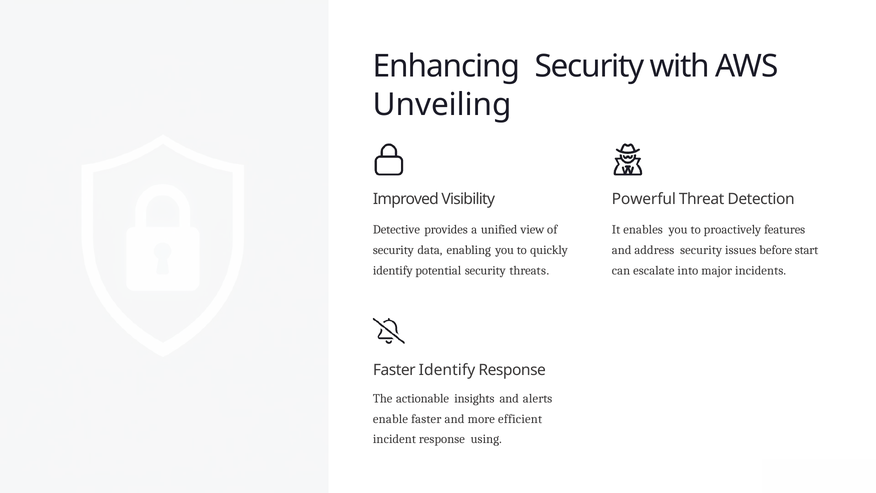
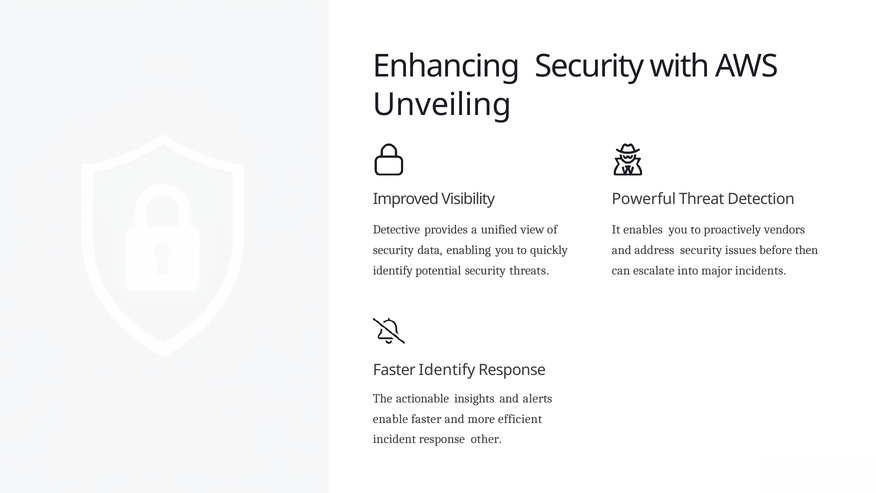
features: features -> vendors
start: start -> then
using: using -> other
